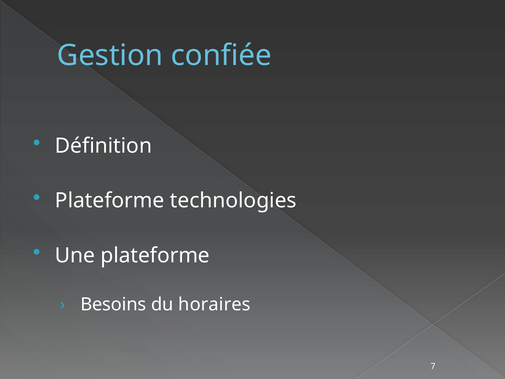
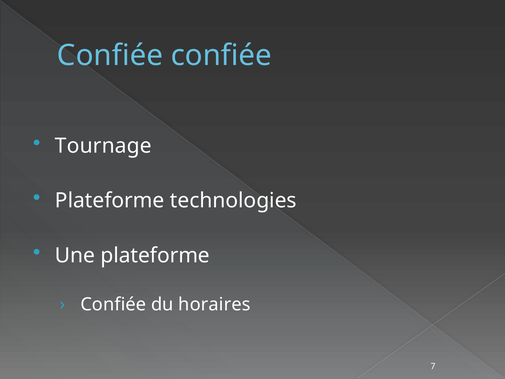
Gestion at (110, 55): Gestion -> Confiée
Définition: Définition -> Tournage
Besoins at (113, 304): Besoins -> Confiée
